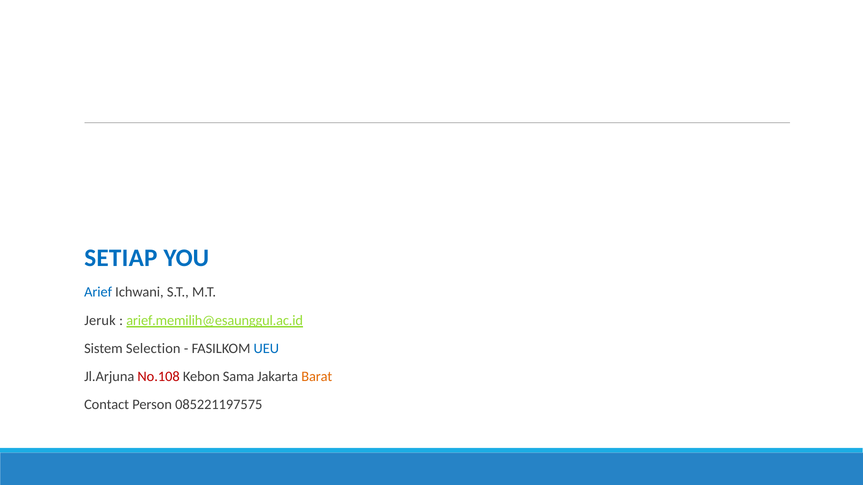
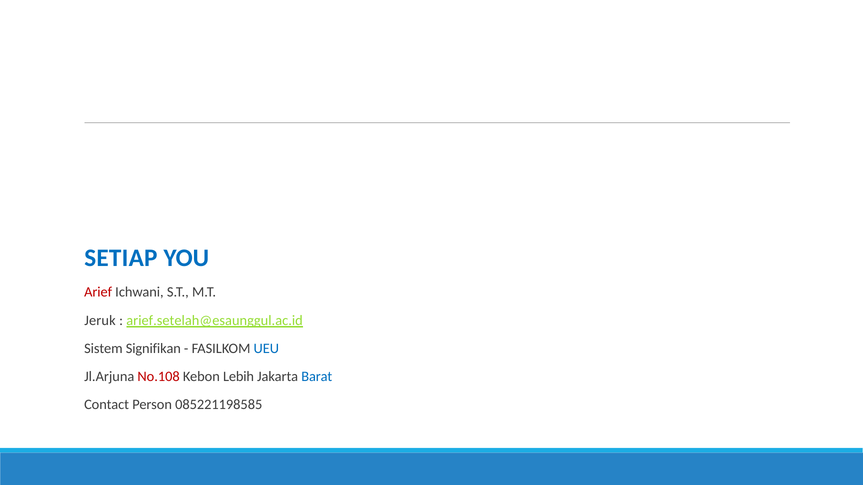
Arief colour: blue -> red
arief.memilih@esaunggul.ac.id: arief.memilih@esaunggul.ac.id -> arief.setelah@esaunggul.ac.id
Selection: Selection -> Signifikan
Sama: Sama -> Lebih
Barat colour: orange -> blue
085221197575: 085221197575 -> 085221198585
